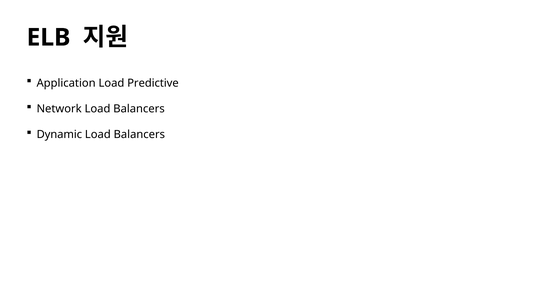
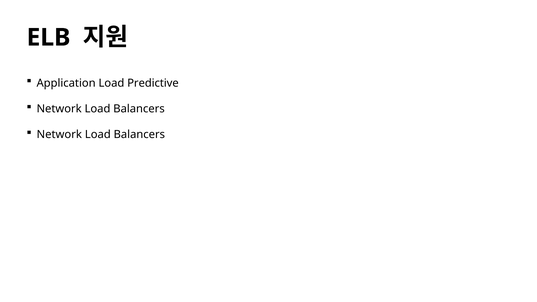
Dynamic at (59, 135): Dynamic -> Network
